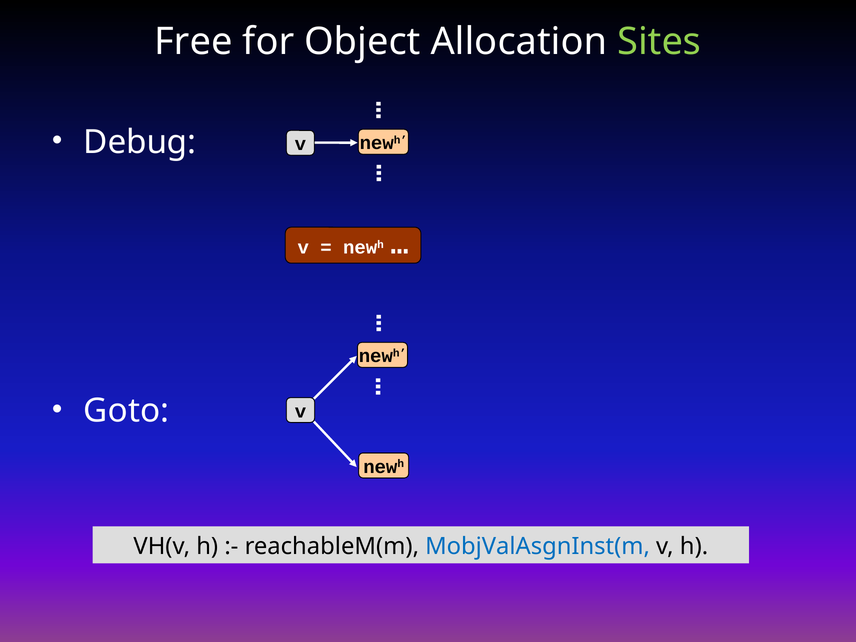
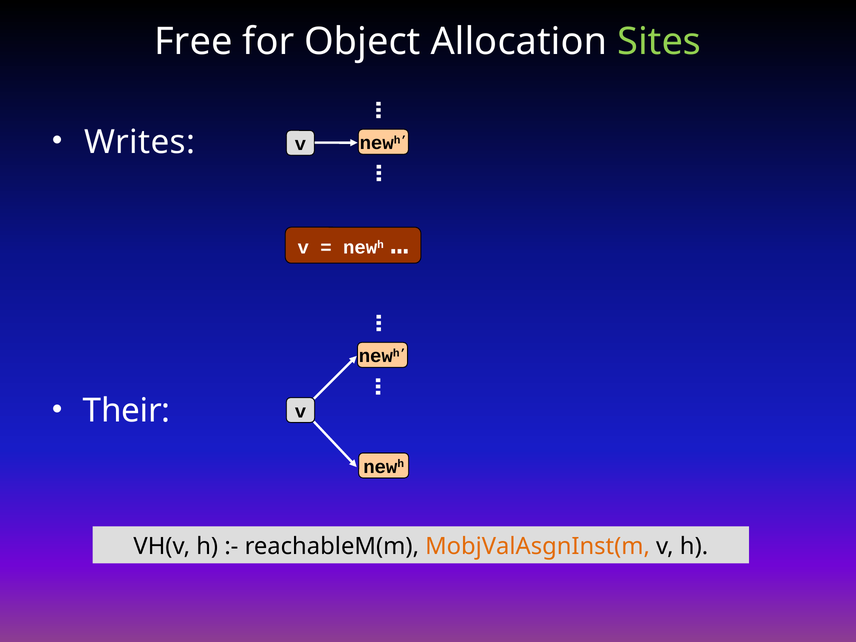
Debug: Debug -> Writes
Goto: Goto -> Their
MobjValAsgnInst(m colour: blue -> orange
